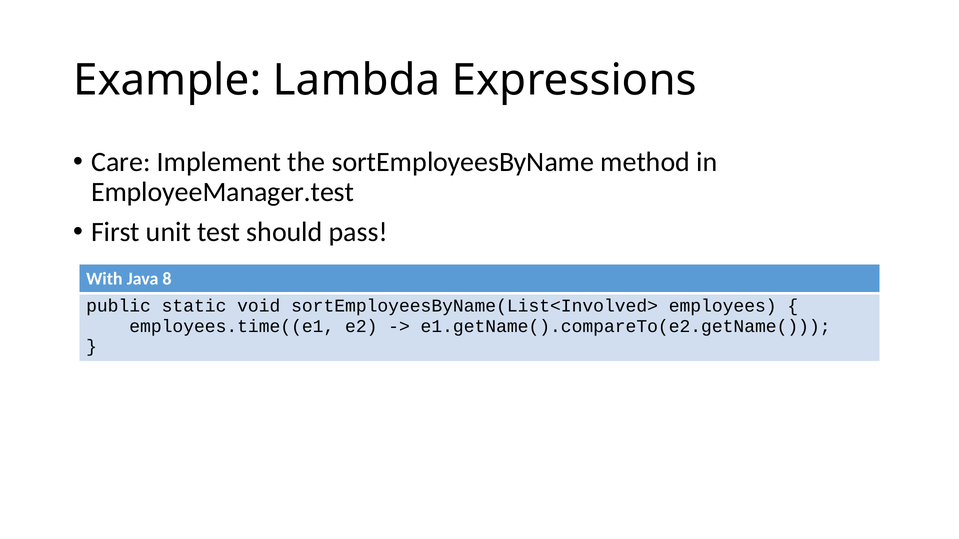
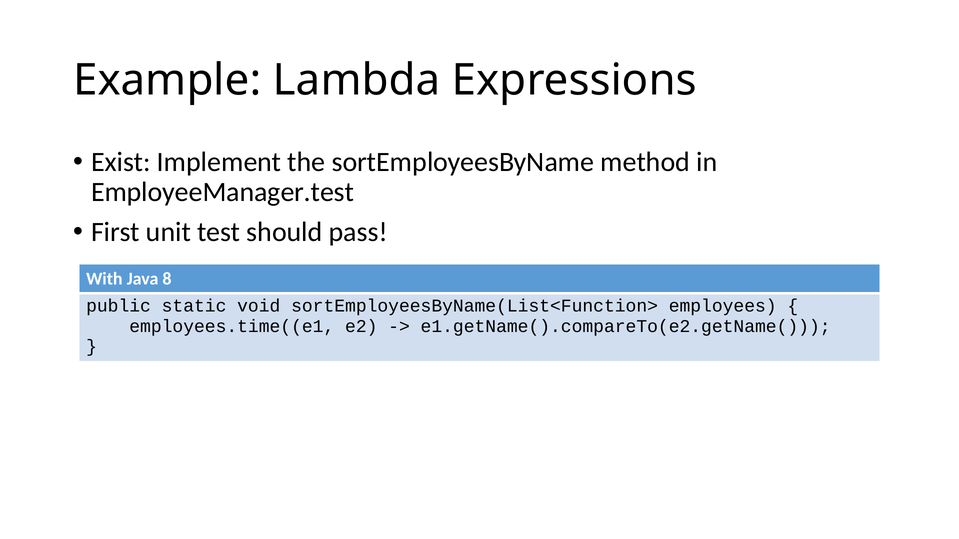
Care: Care -> Exist
sortEmployeesByName(List<Involved>: sortEmployeesByName(List<Involved> -> sortEmployeesByName(List<Function>
